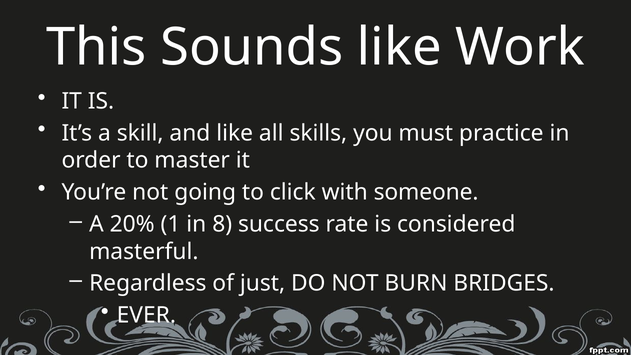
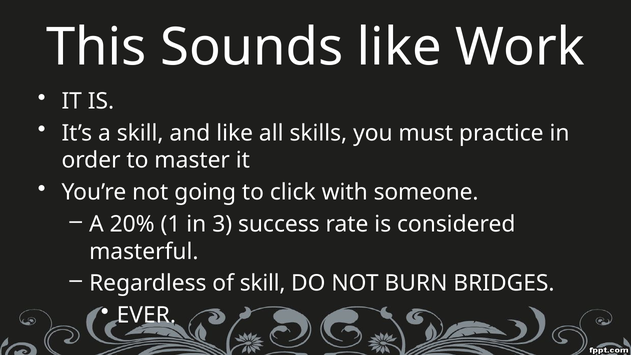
8: 8 -> 3
of just: just -> skill
